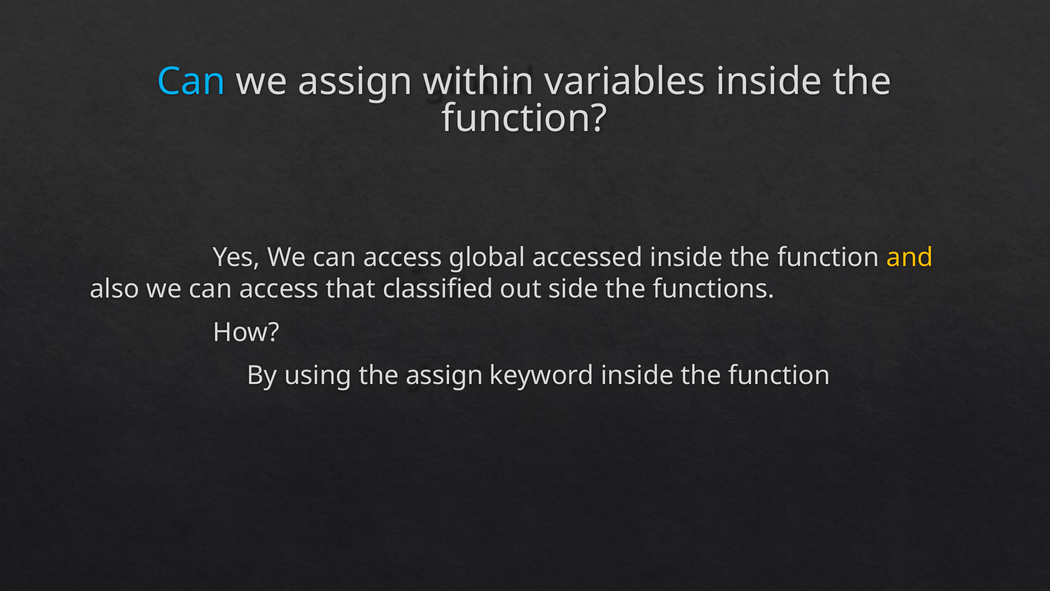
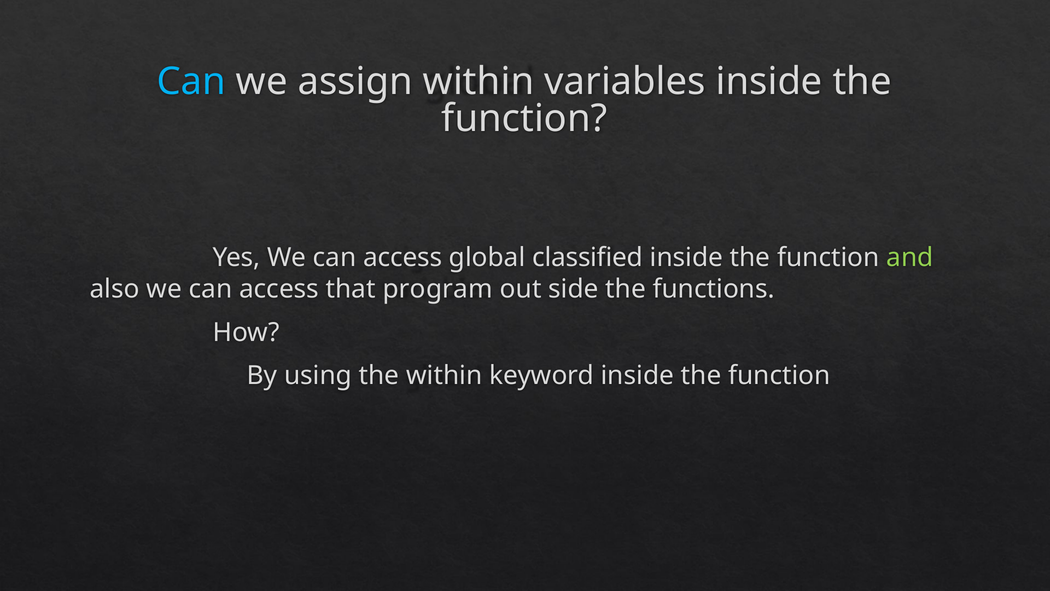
accessed: accessed -> classified
and colour: yellow -> light green
classified: classified -> program
the assign: assign -> within
